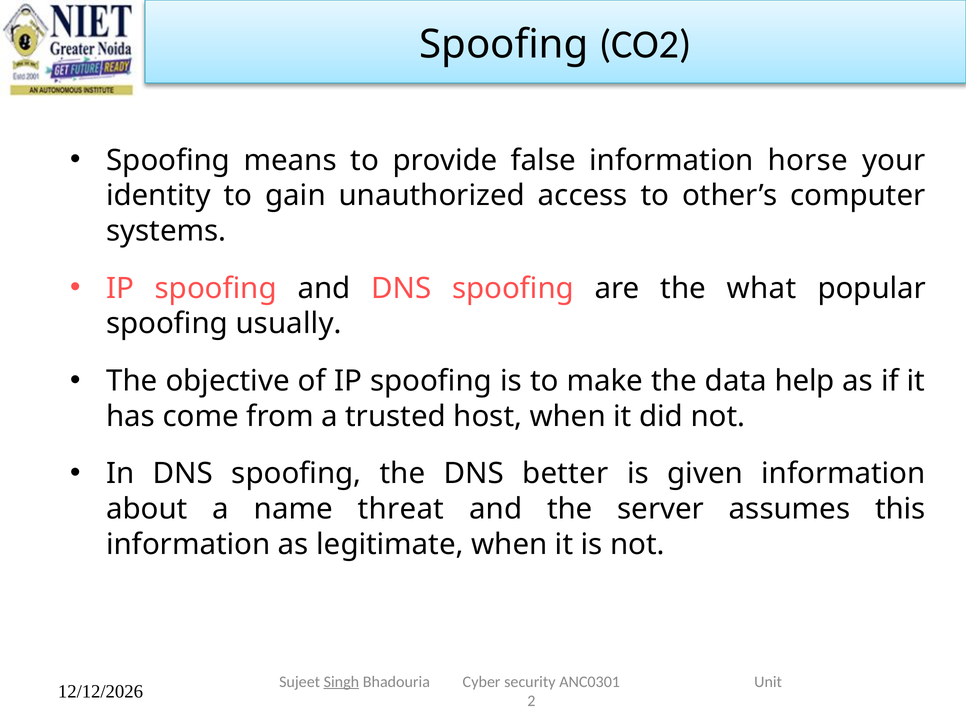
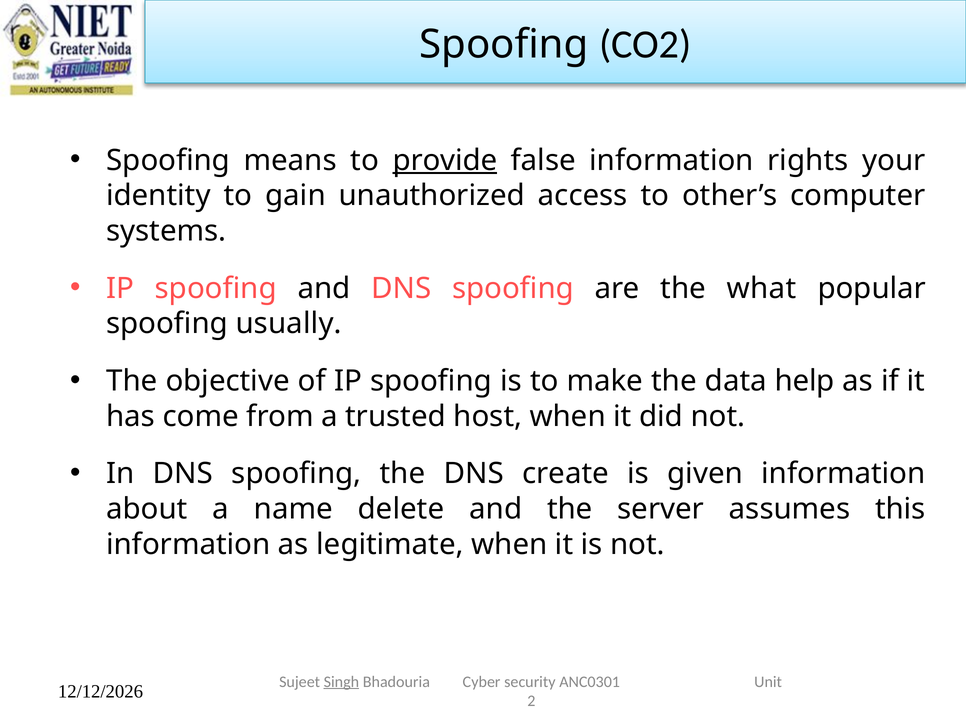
provide underline: none -> present
horse: horse -> rights
better: better -> create
threat: threat -> delete
